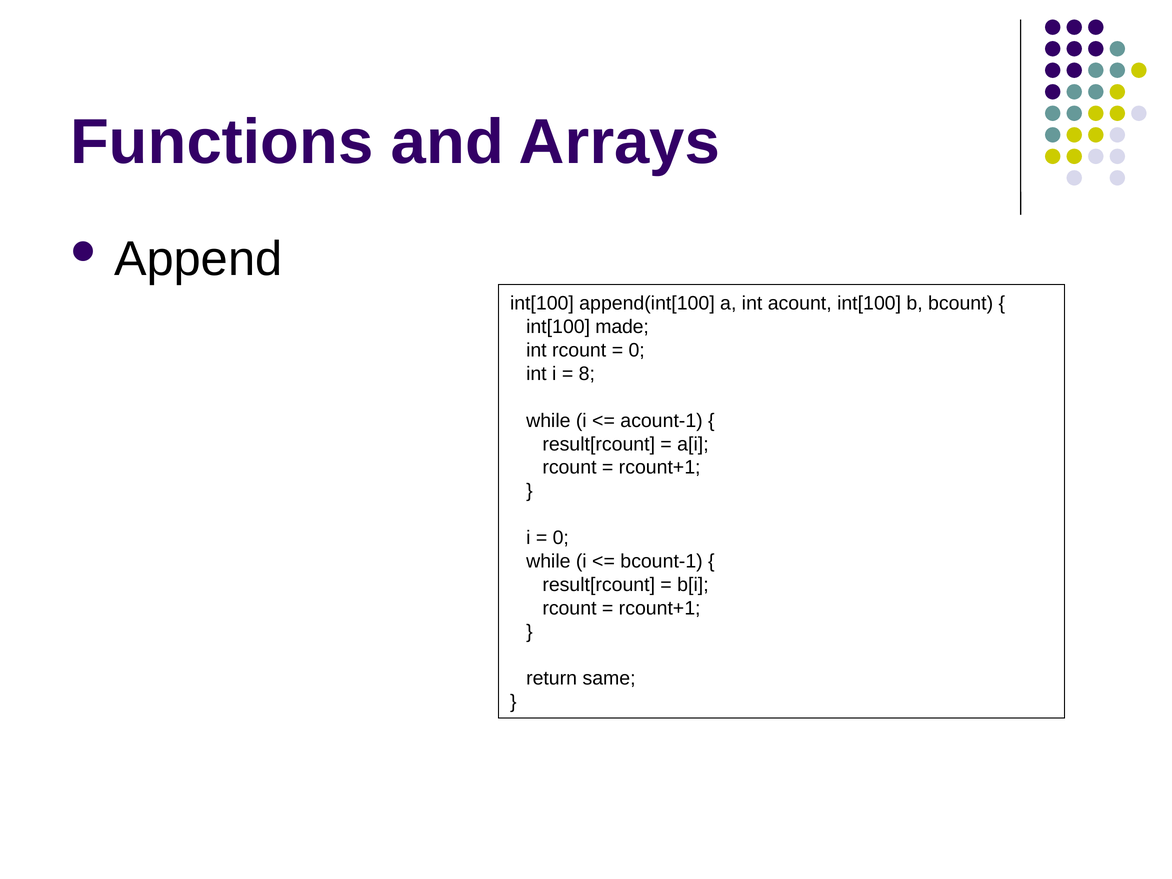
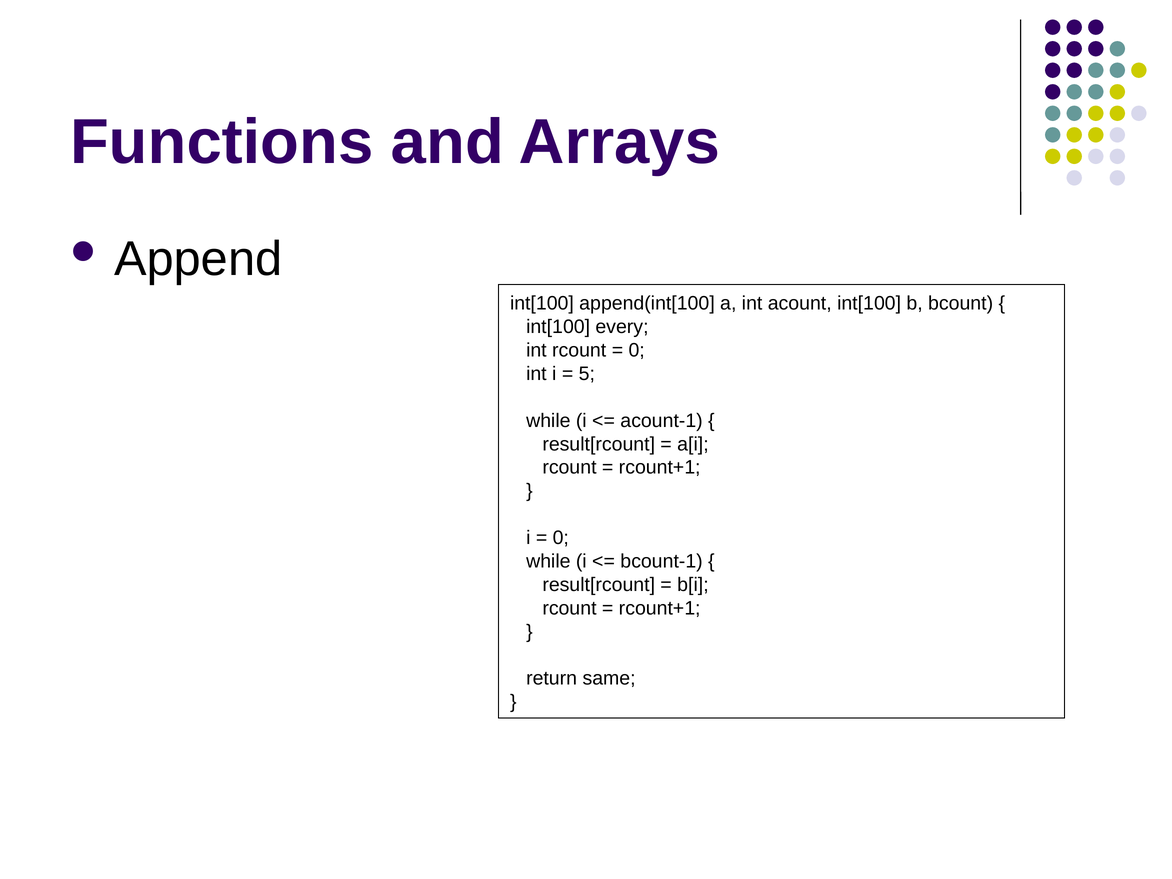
made: made -> every
8: 8 -> 5
